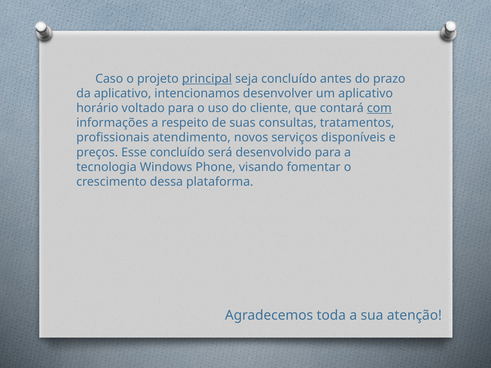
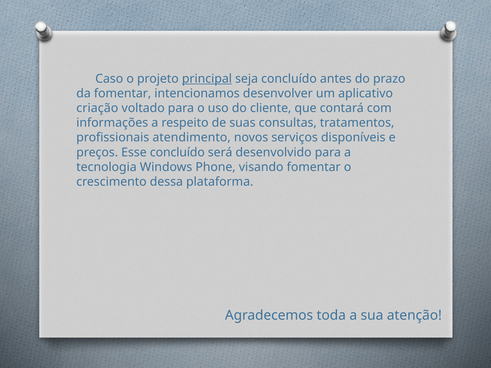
da aplicativo: aplicativo -> fomentar
horário: horário -> criação
com underline: present -> none
